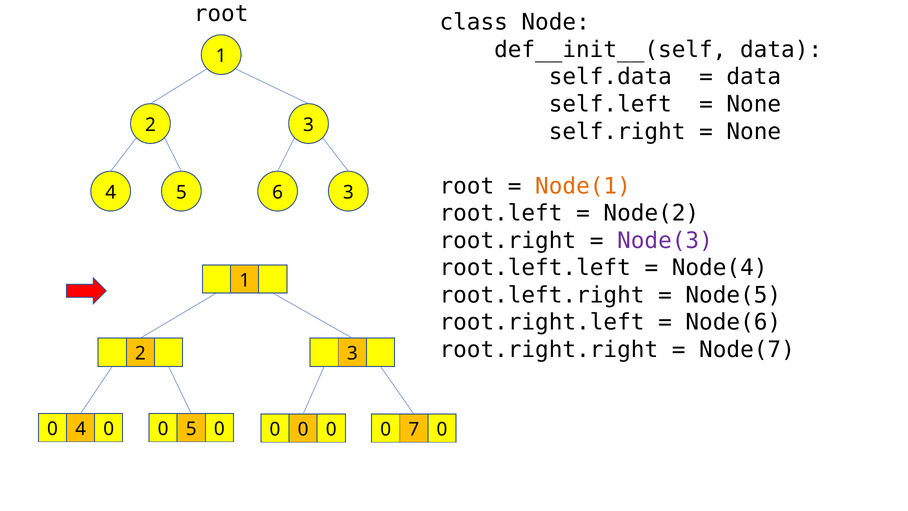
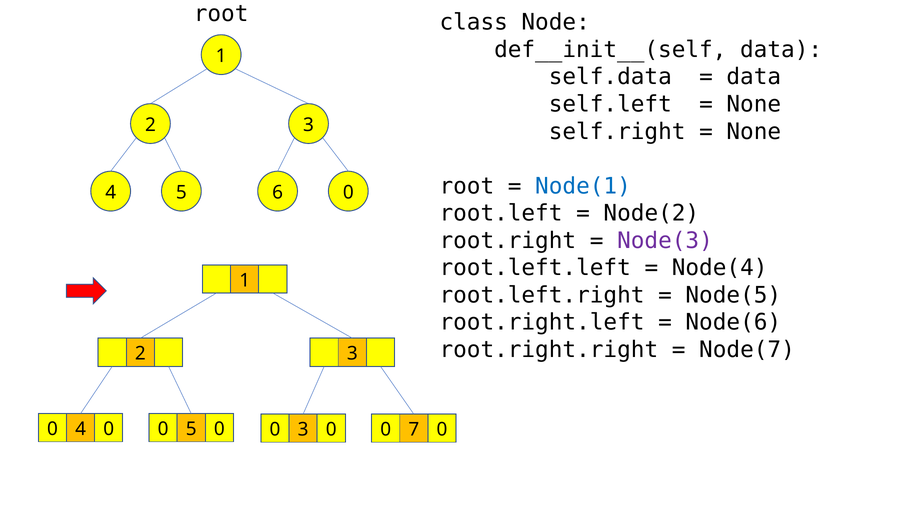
Node(1 colour: orange -> blue
6 3: 3 -> 0
0 at (303, 429): 0 -> 3
